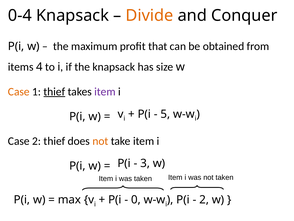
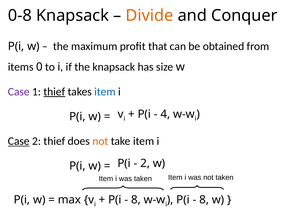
0-4: 0-4 -> 0-8
4: 4 -> 0
Case at (19, 91) colour: orange -> purple
item at (105, 91) colour: purple -> blue
5: 5 -> 4
Case at (19, 141) underline: none -> present
3 at (145, 163): 3 -> 2
0 at (136, 199): 0 -> 8
2 at (204, 199): 2 -> 8
